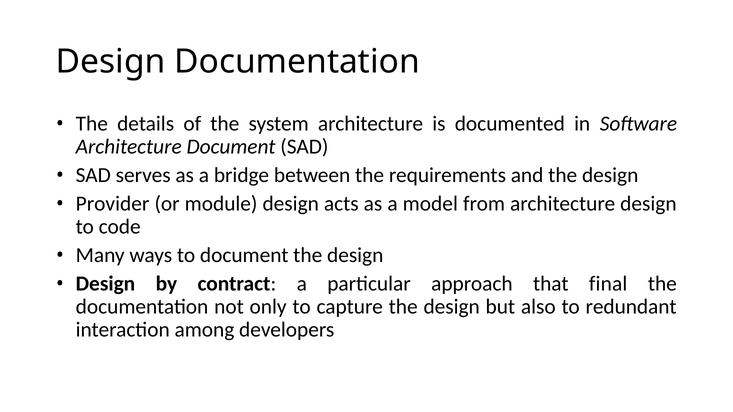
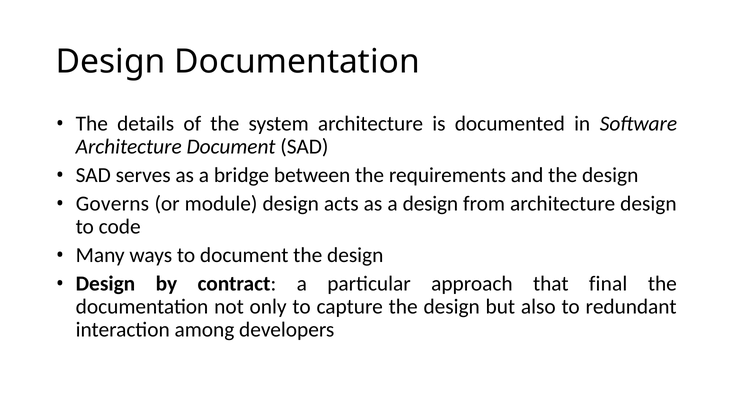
Provider: Provider -> Governs
a model: model -> design
